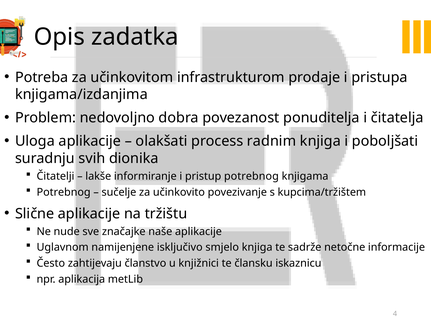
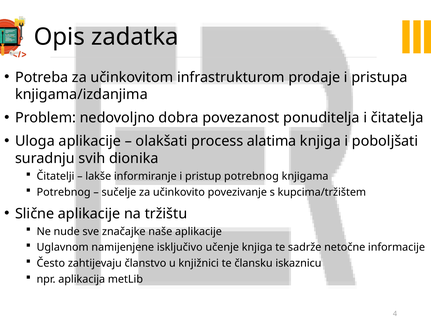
radnim: radnim -> alatima
smjelo: smjelo -> učenje
